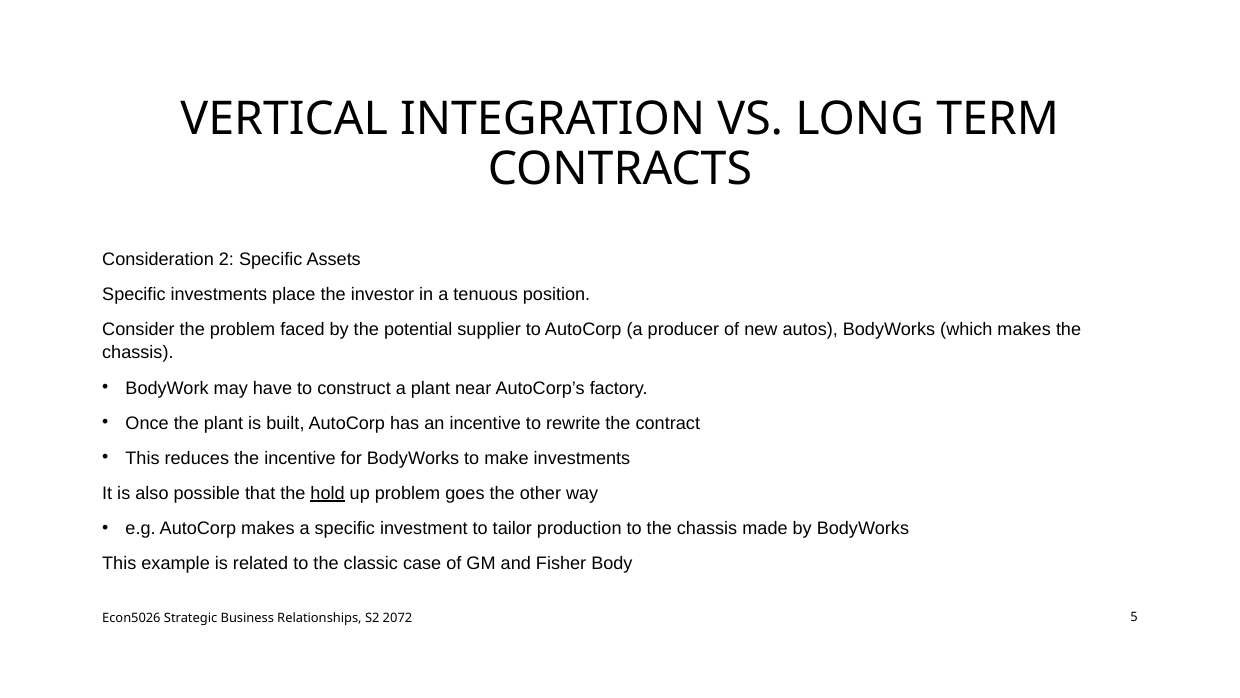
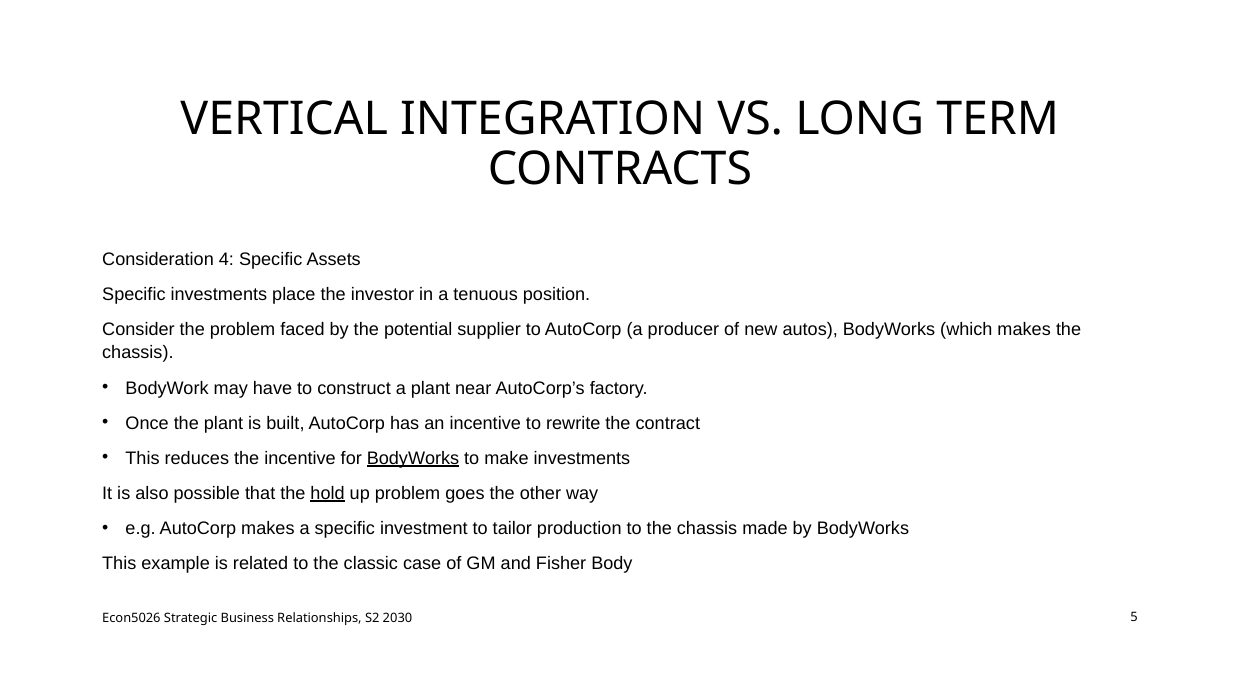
2: 2 -> 4
BodyWorks at (413, 458) underline: none -> present
2072: 2072 -> 2030
